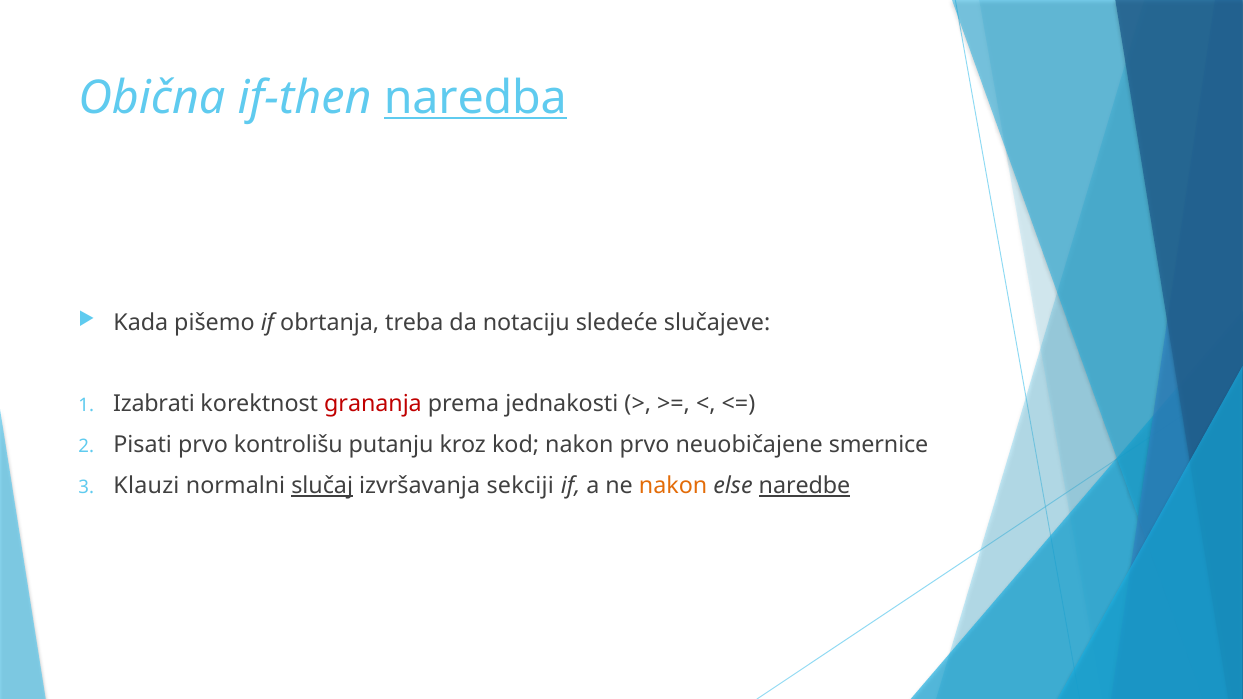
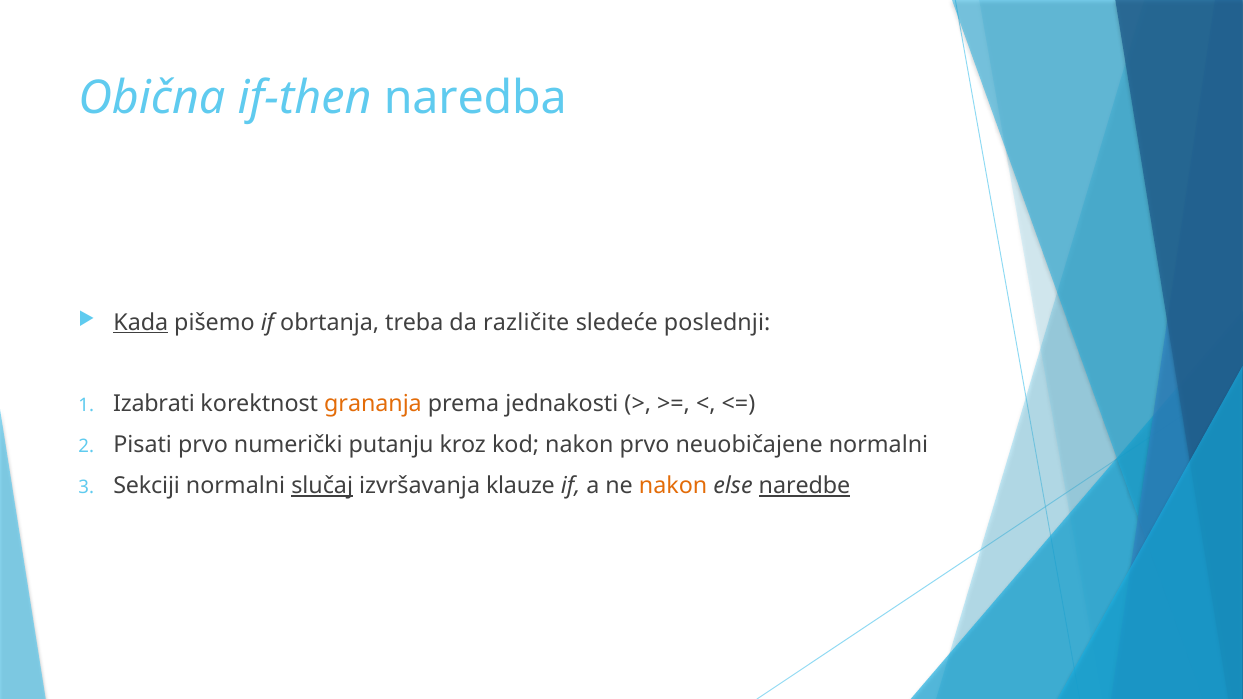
naredba underline: present -> none
Kada underline: none -> present
notaciju: notaciju -> različite
slučajeve: slučajeve -> poslednji
grananja colour: red -> orange
kontrolišu: kontrolišu -> numerički
neuobičajene smernice: smernice -> normalni
Klauzi: Klauzi -> Sekciji
sekciji: sekciji -> klauze
